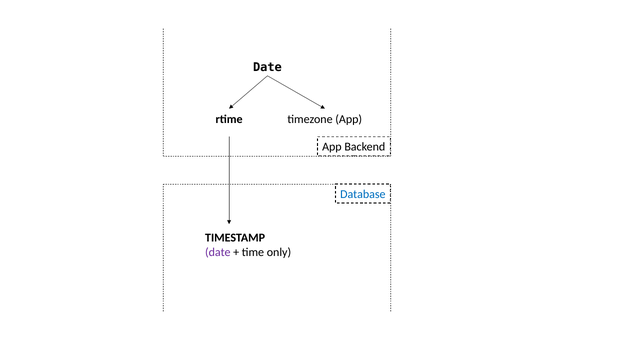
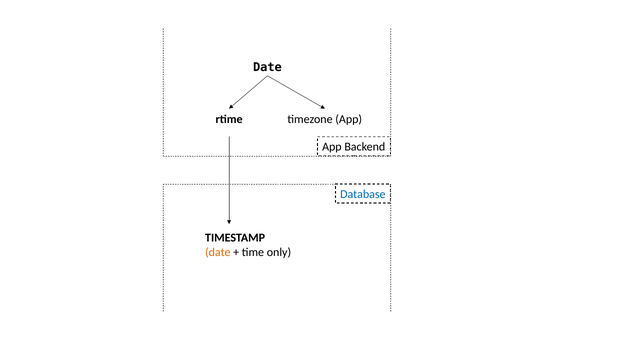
date at (218, 252) colour: purple -> orange
